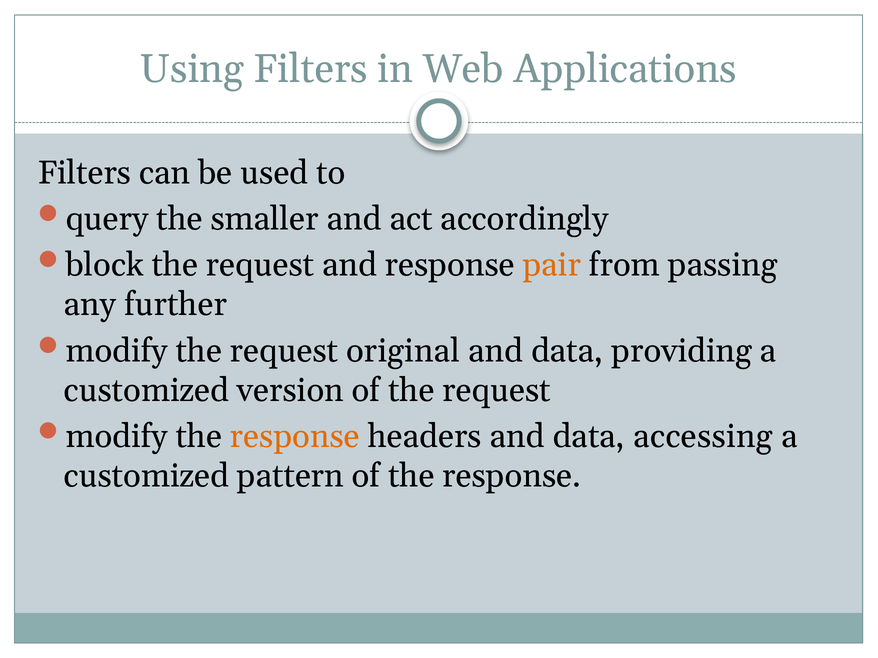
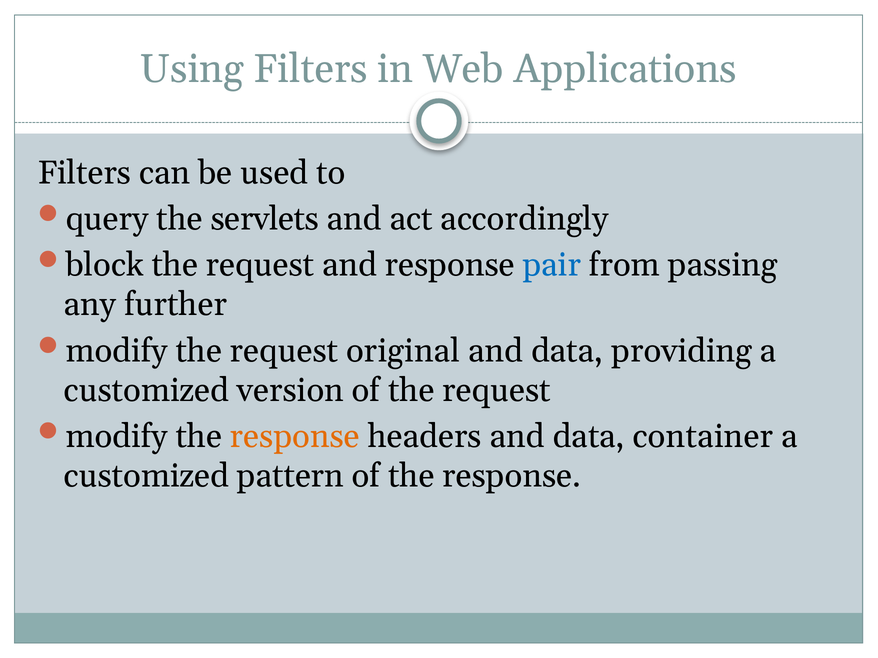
smaller: smaller -> servlets
pair colour: orange -> blue
accessing: accessing -> container
